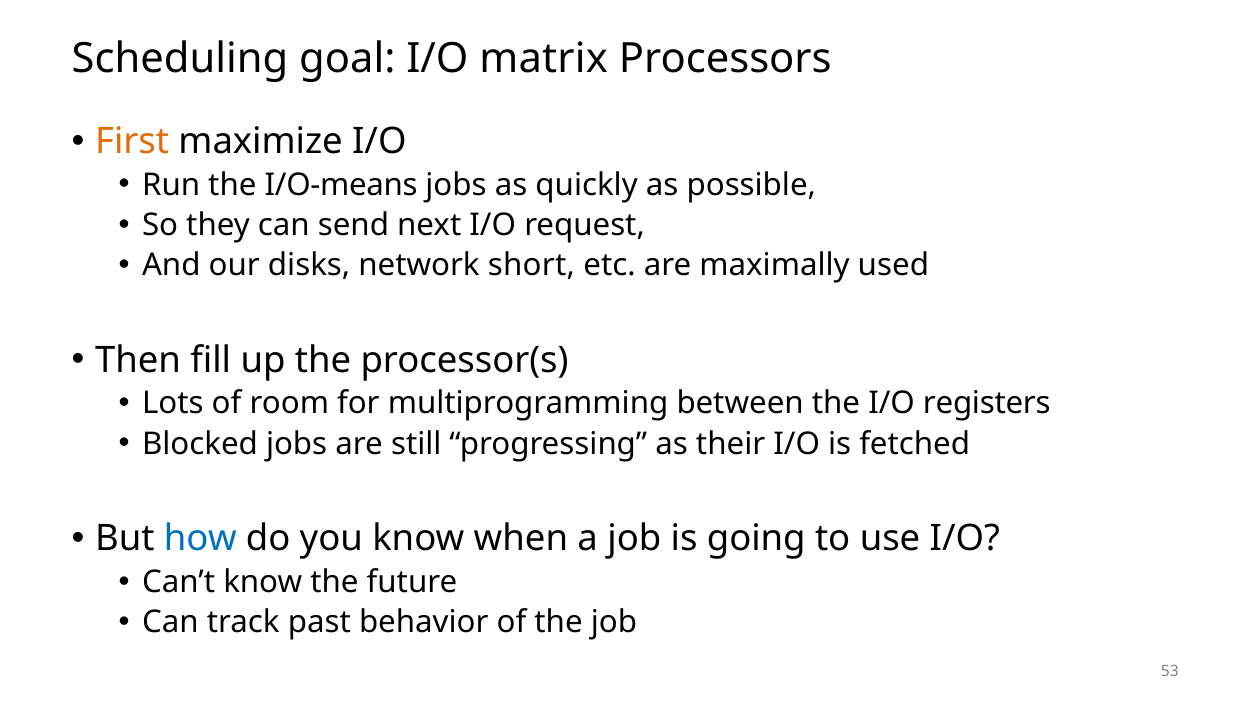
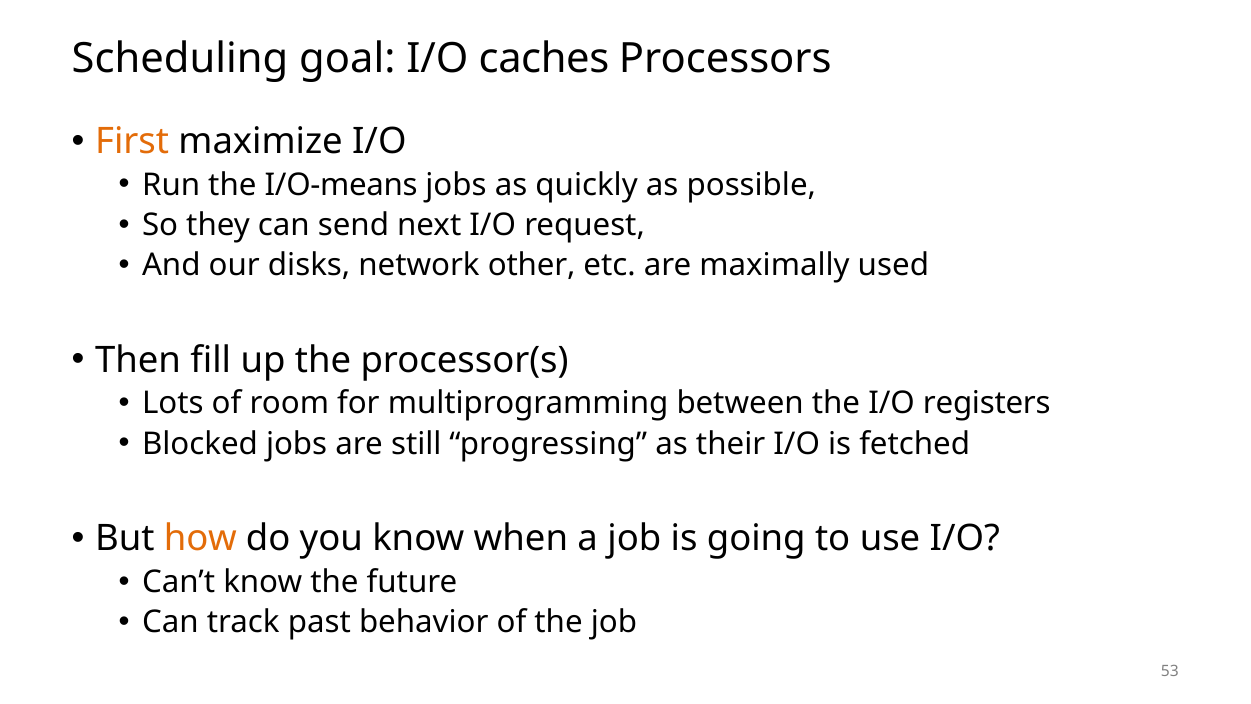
matrix: matrix -> caches
short: short -> other
how colour: blue -> orange
